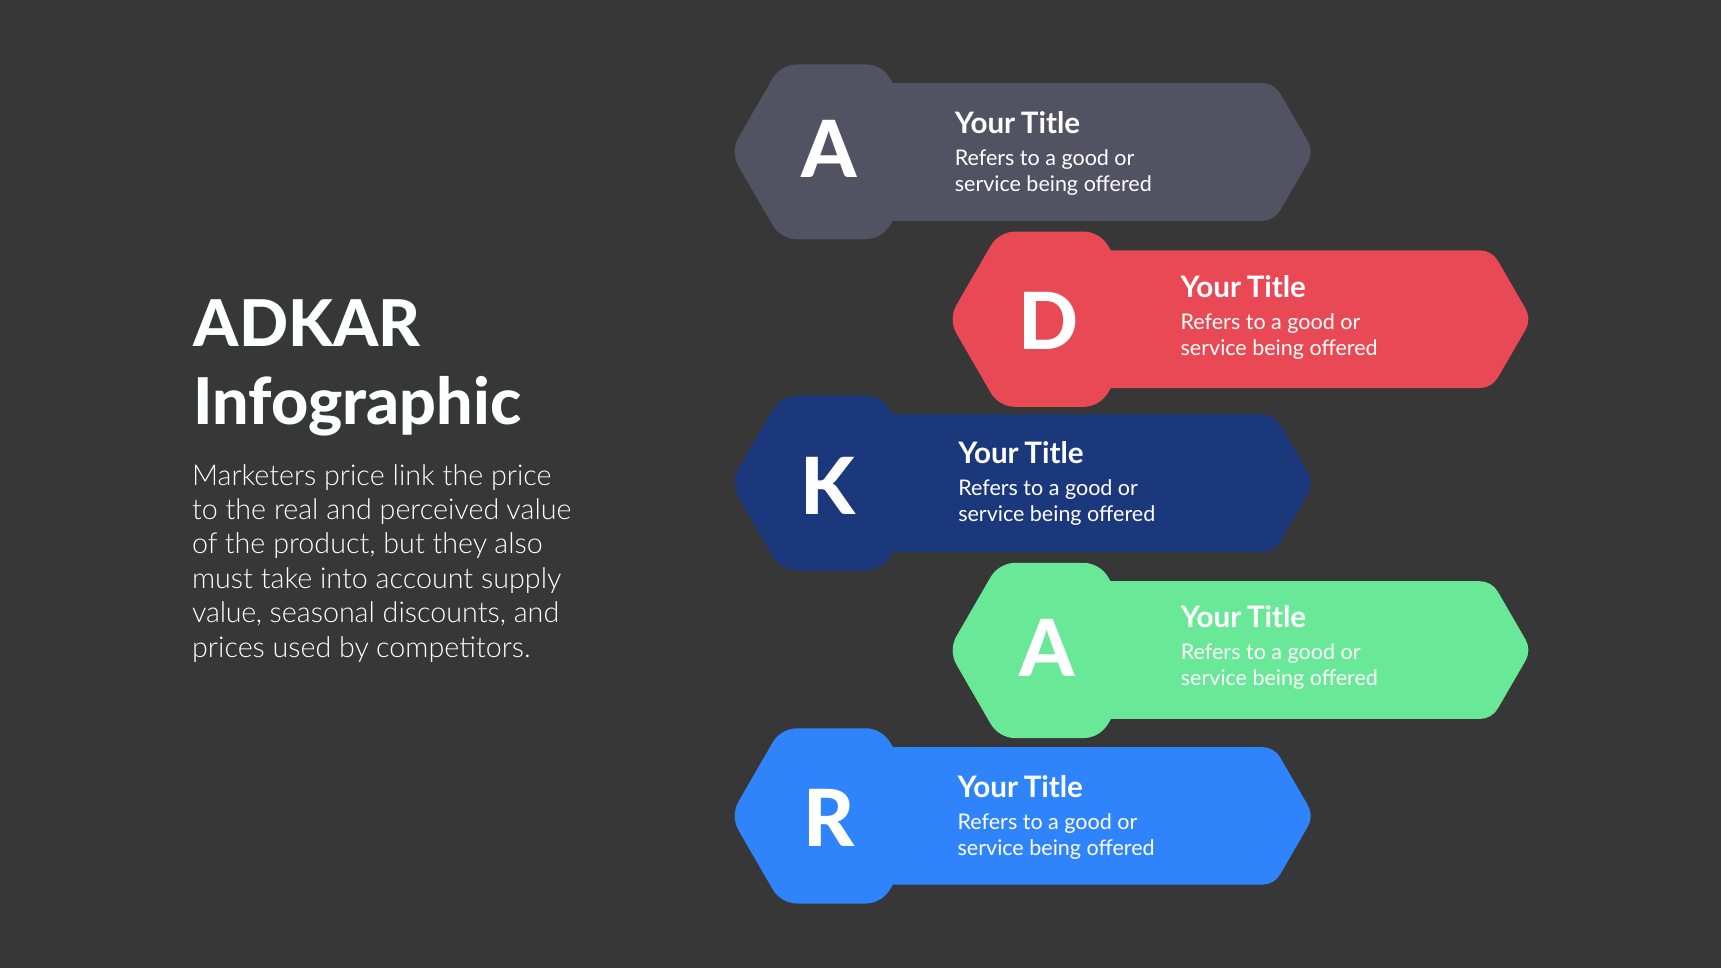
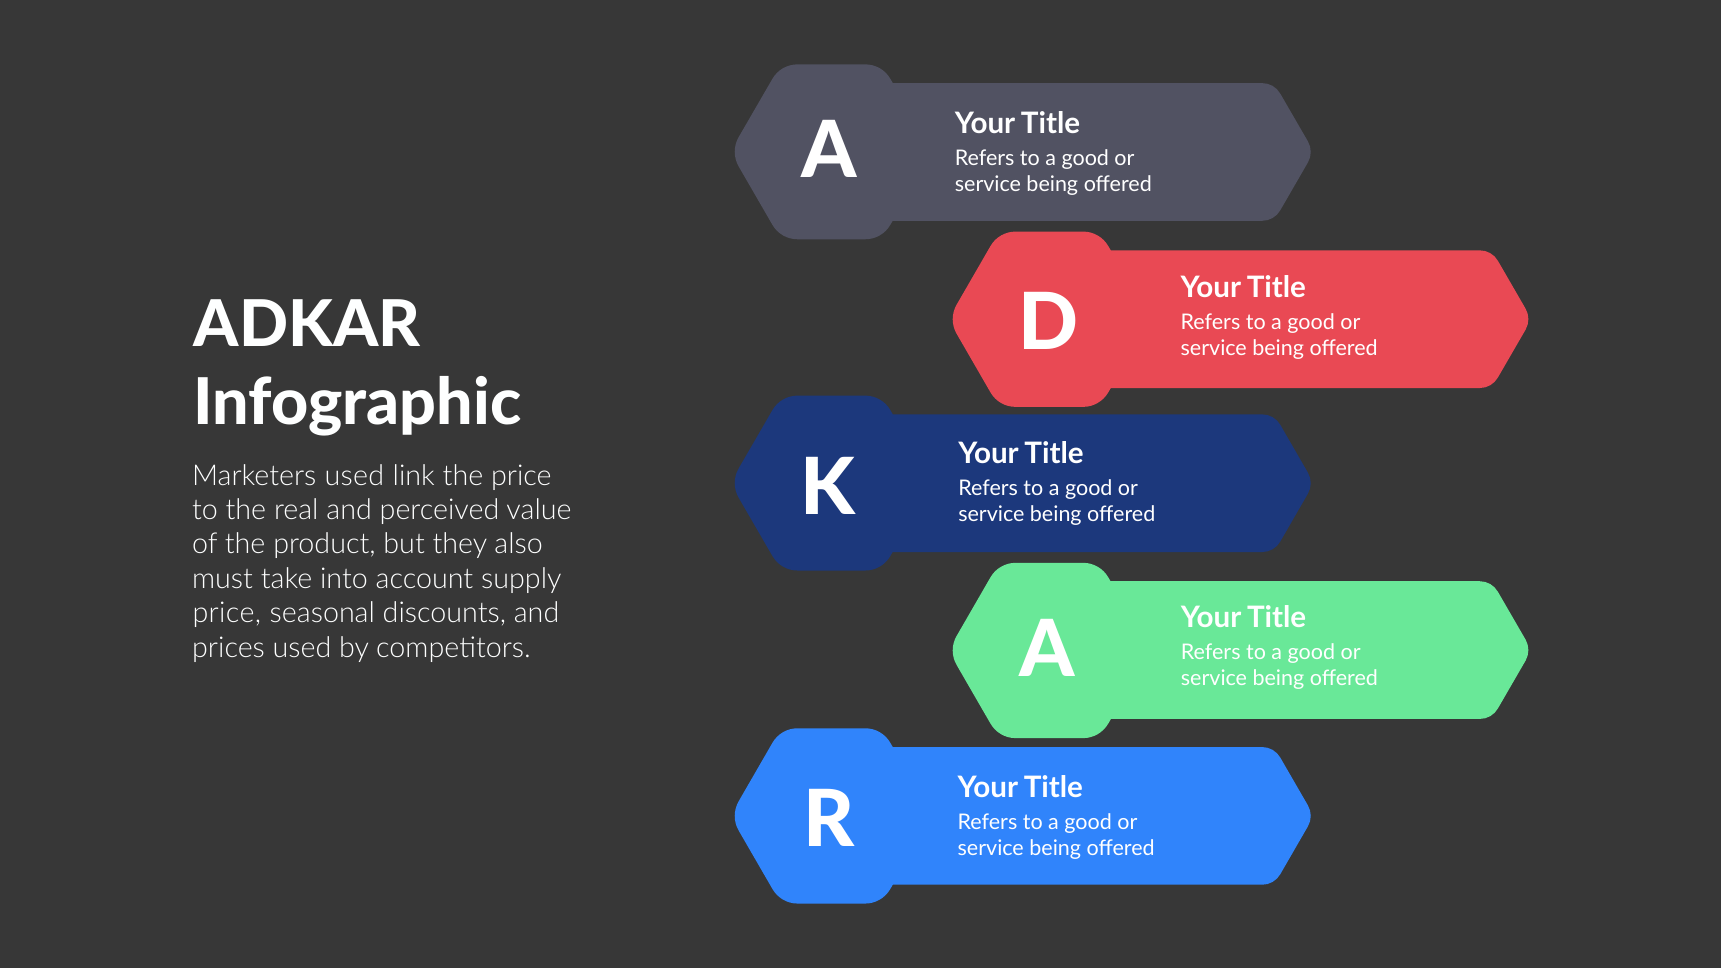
Marketers price: price -> used
value at (227, 614): value -> price
